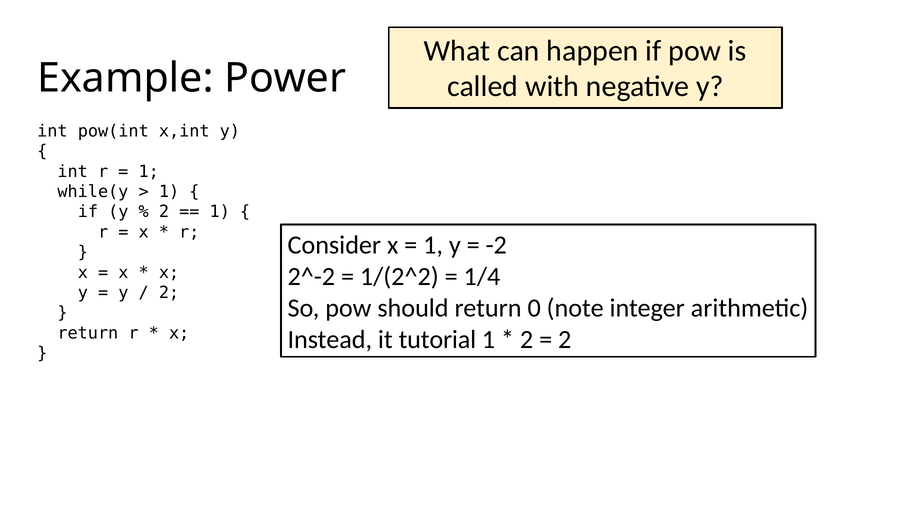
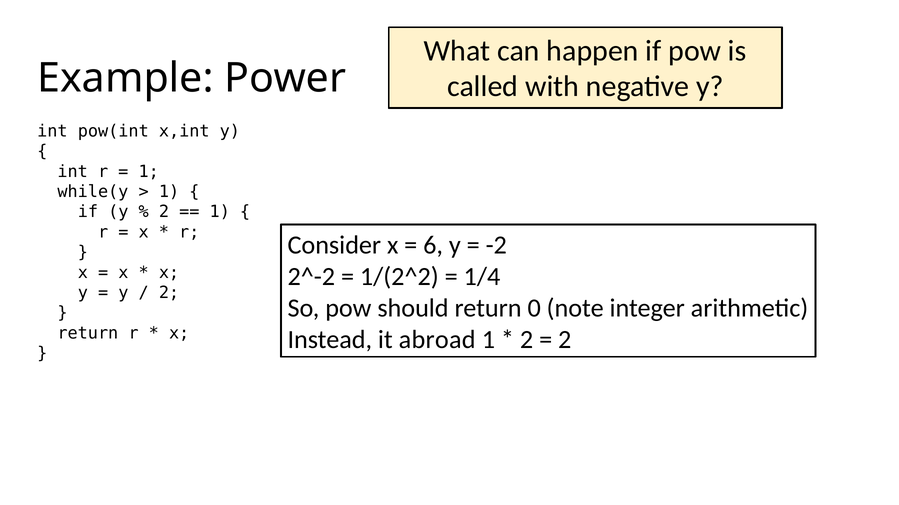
1 at (433, 246): 1 -> 6
tutorial: tutorial -> abroad
